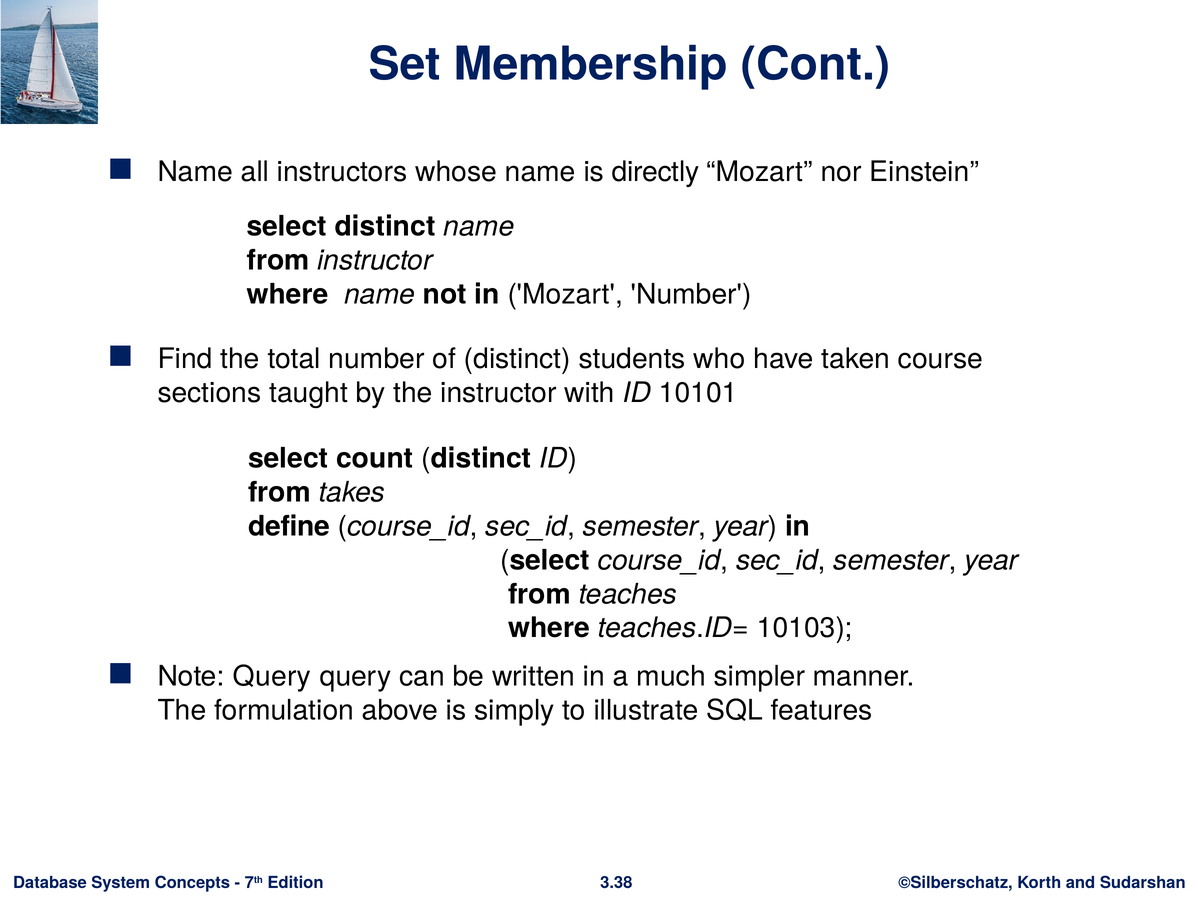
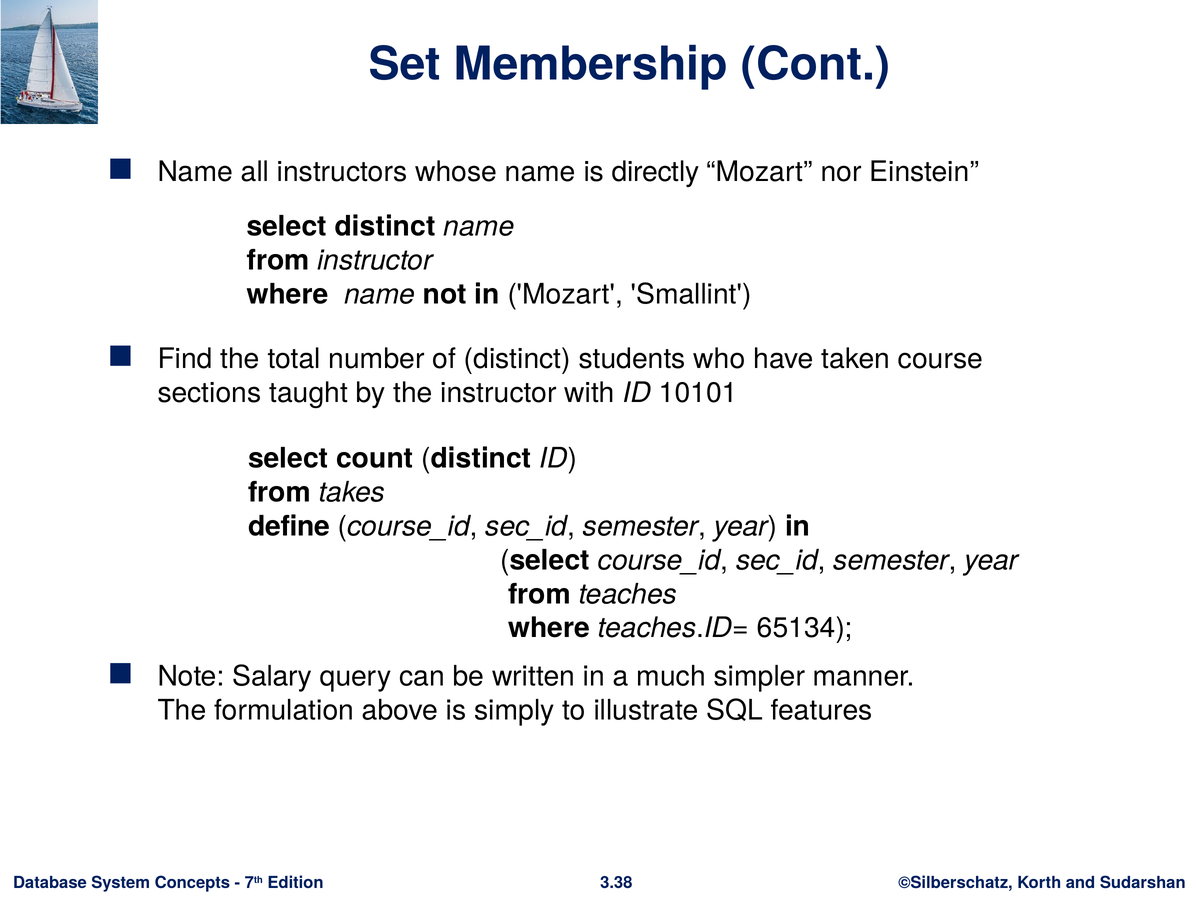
Mozart Number: Number -> Smallint
10103: 10103 -> 65134
Note Query: Query -> Salary
